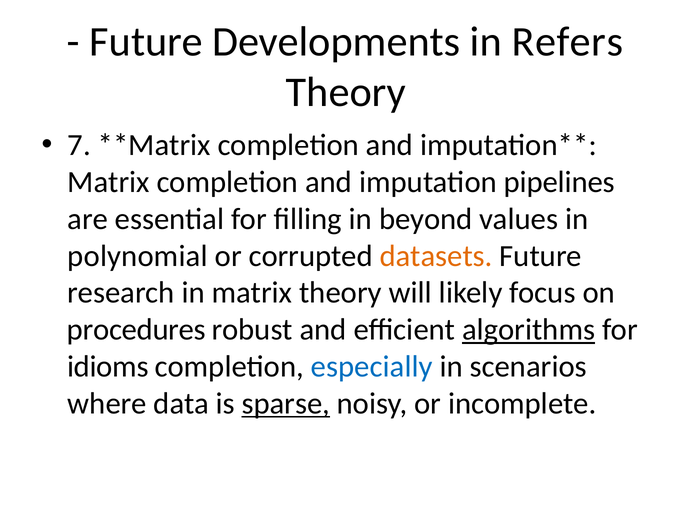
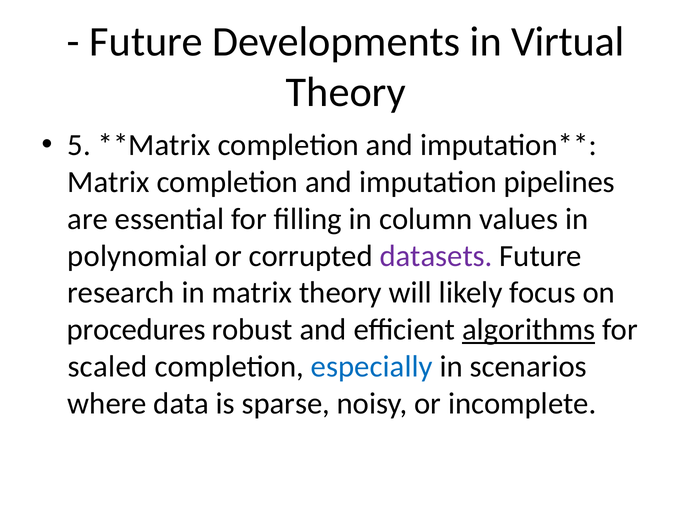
Refers: Refers -> Virtual
7: 7 -> 5
beyond: beyond -> column
datasets colour: orange -> purple
idioms: idioms -> scaled
sparse underline: present -> none
